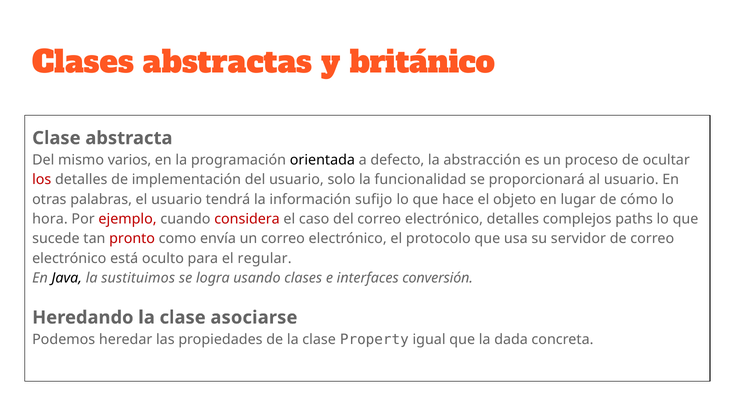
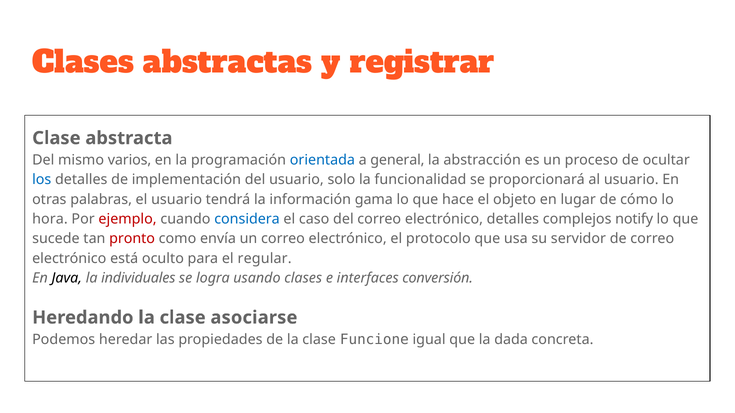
británico: británico -> registrar
orientada colour: black -> blue
defecto: defecto -> general
los colour: red -> blue
sufijo: sufijo -> gama
considera colour: red -> blue
paths: paths -> notify
sustituimos: sustituimos -> individuales
Property: Property -> Funcione
